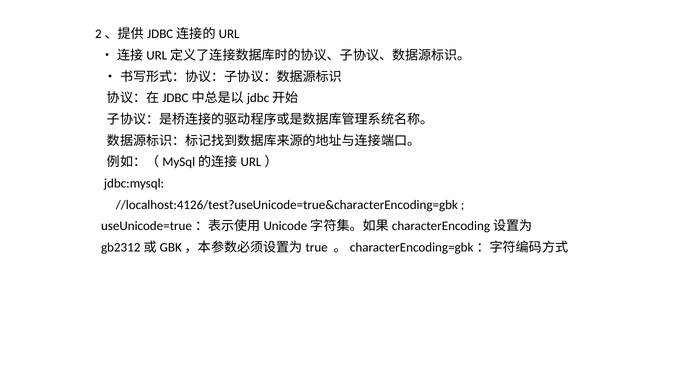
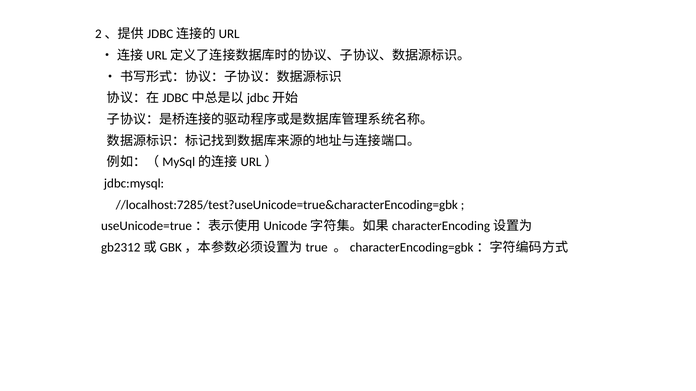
//localhost:4126/test?useUnicode=true&characterEncoding=gbk: //localhost:4126/test?useUnicode=true&characterEncoding=gbk -> //localhost:7285/test?useUnicode=true&characterEncoding=gbk
